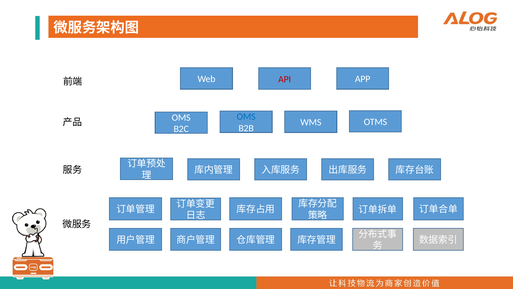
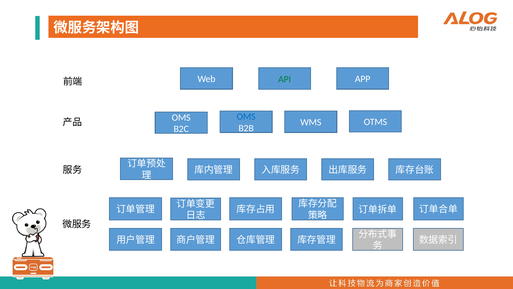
API colour: red -> green
